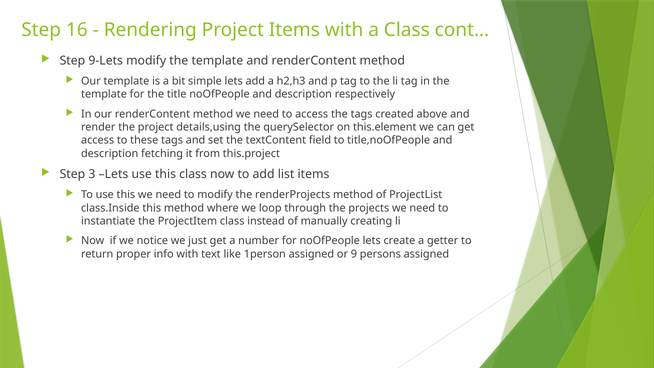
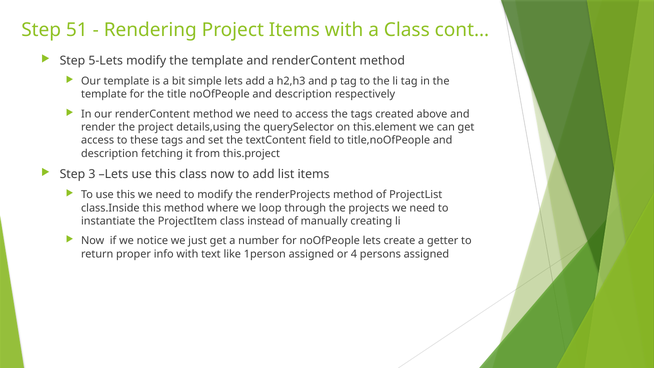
16: 16 -> 51
9-Lets: 9-Lets -> 5-Lets
9: 9 -> 4
